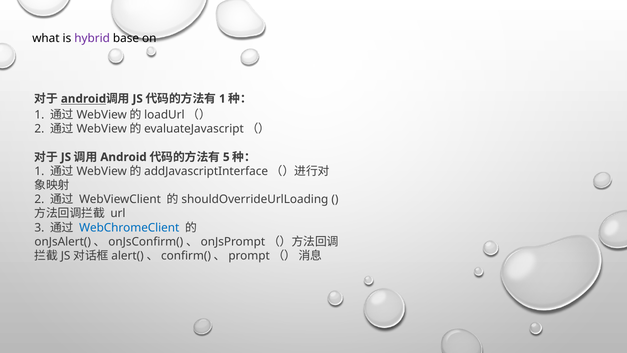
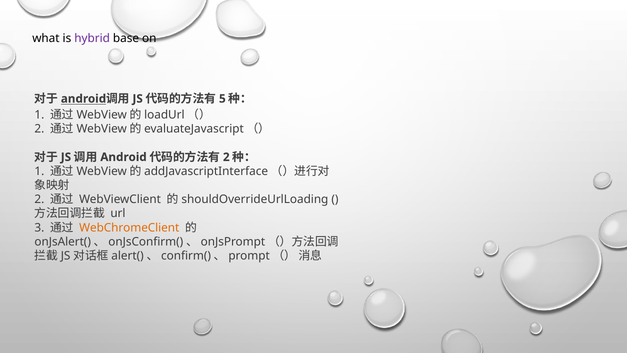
1 at (222, 99): 1 -> 5
5 at (226, 157): 5 -> 2
WebChromeClient colour: blue -> orange
